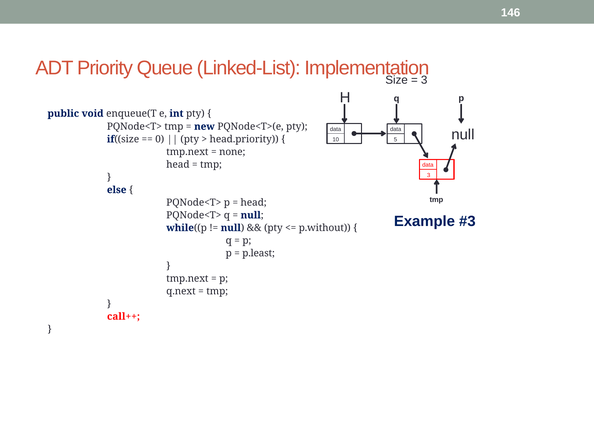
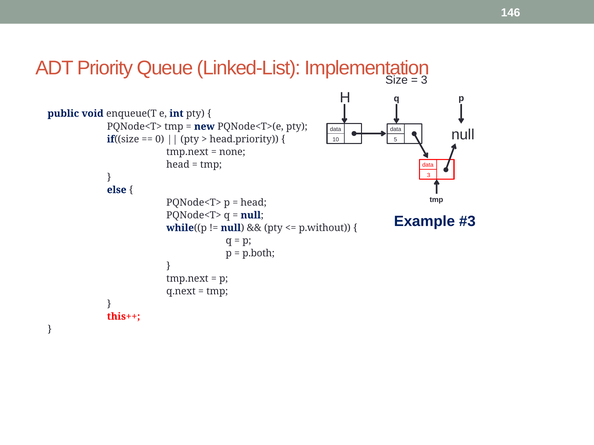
p.least: p.least -> p.both
call++: call++ -> this++
